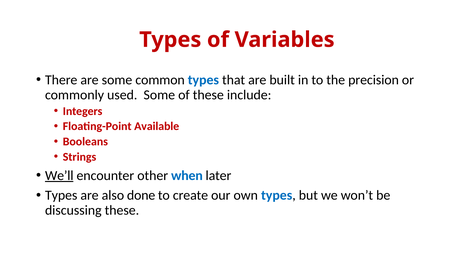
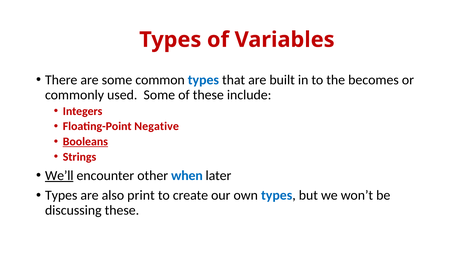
precision: precision -> becomes
Available: Available -> Negative
Booleans underline: none -> present
done: done -> print
